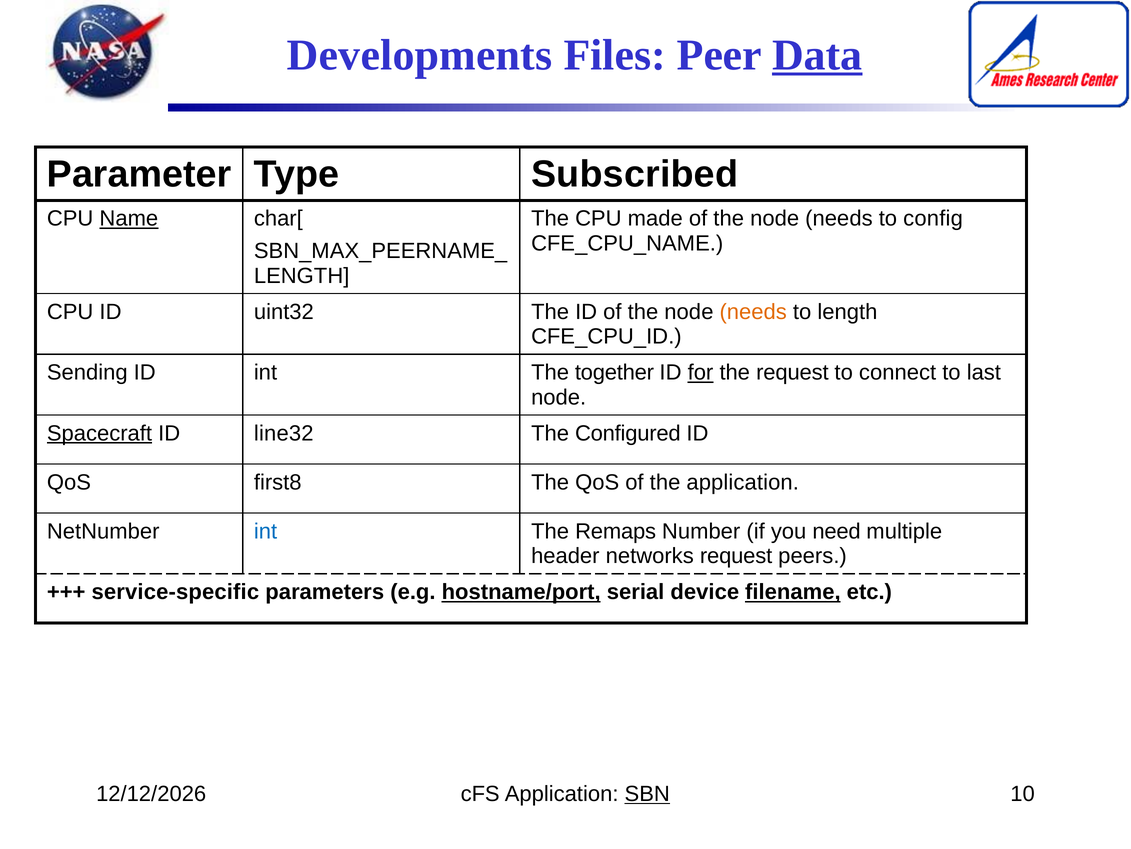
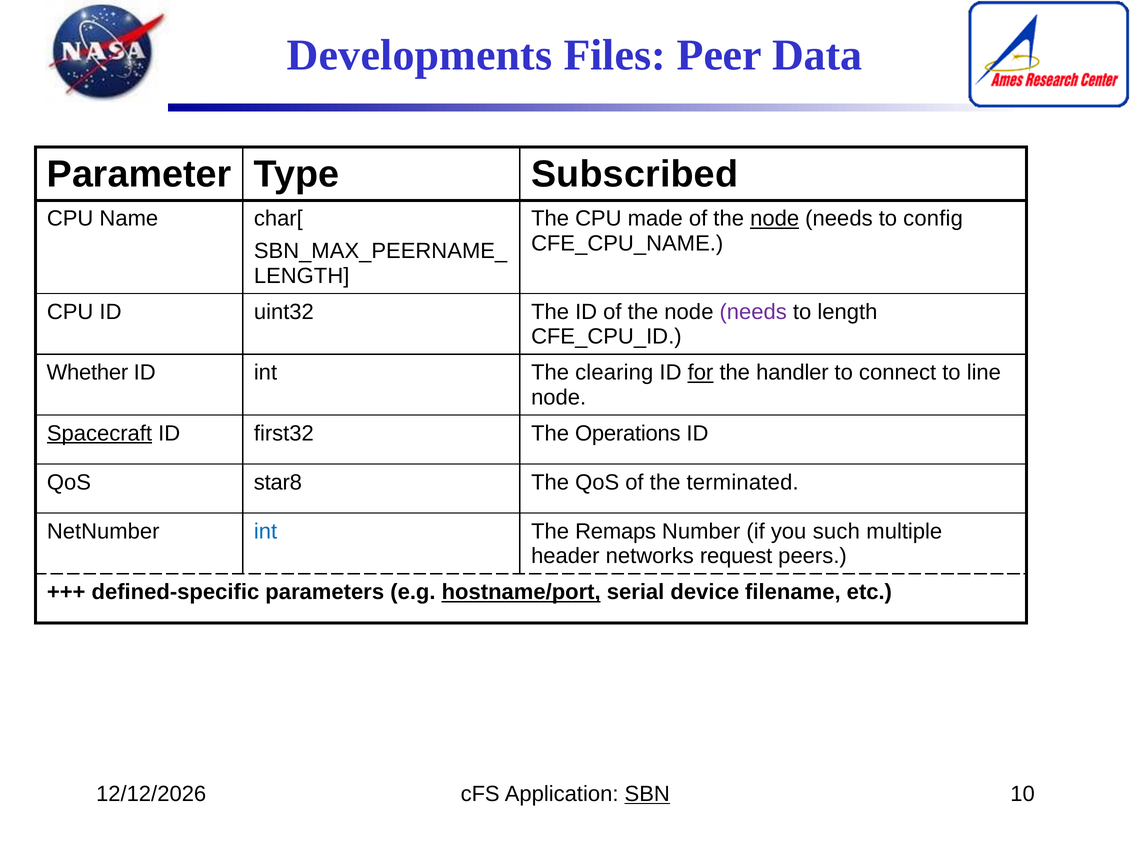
Data underline: present -> none
Name underline: present -> none
node at (775, 218) underline: none -> present
needs at (753, 312) colour: orange -> purple
Sending: Sending -> Whether
together: together -> clearing
the request: request -> handler
last: last -> line
line32: line32 -> first32
Configured: Configured -> Operations
first8: first8 -> star8
the application: application -> terminated
need: need -> such
service-specific: service-specific -> defined-specific
filename underline: present -> none
